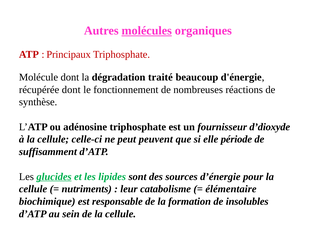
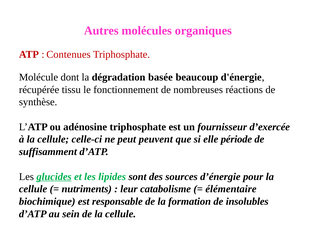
molécules underline: present -> none
Principaux: Principaux -> Contenues
traité: traité -> basée
récupérée dont: dont -> tissu
d’dioxyde: d’dioxyde -> d’exercée
